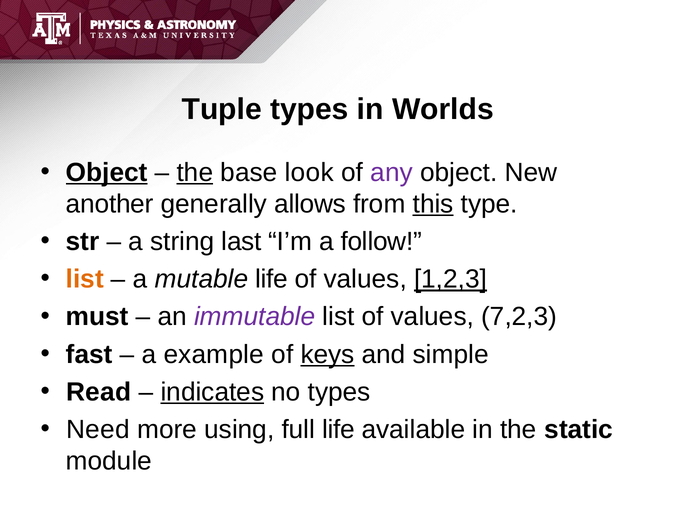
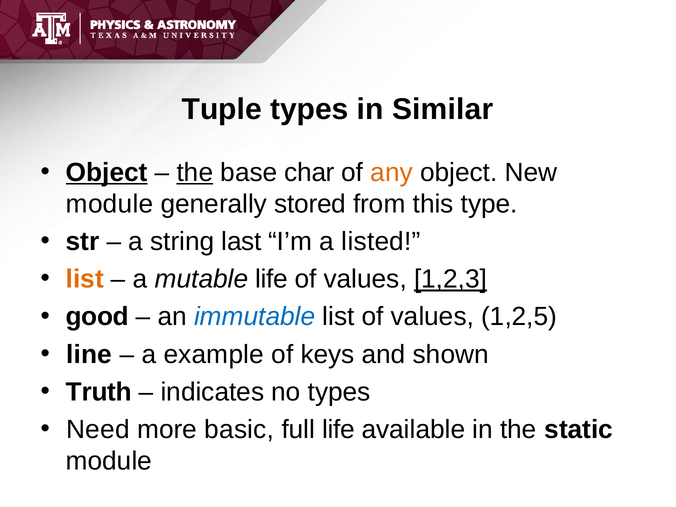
Worlds: Worlds -> Similar
look: look -> char
any colour: purple -> orange
another at (110, 204): another -> module
allows: allows -> stored
this underline: present -> none
follow: follow -> listed
must: must -> good
immutable colour: purple -> blue
7,2,3: 7,2,3 -> 1,2,5
fast: fast -> line
keys underline: present -> none
simple: simple -> shown
Read: Read -> Truth
indicates underline: present -> none
using: using -> basic
